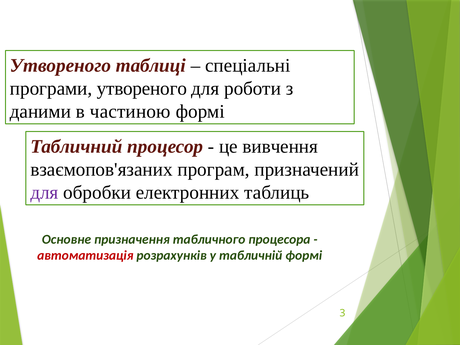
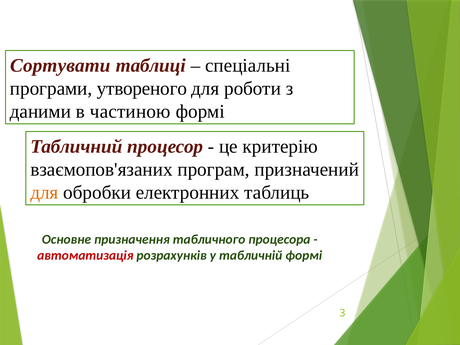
Утвореного at (60, 65): Утвореного -> Сортувати
вивчення: вивчення -> критерію
для at (44, 192) colour: purple -> orange
